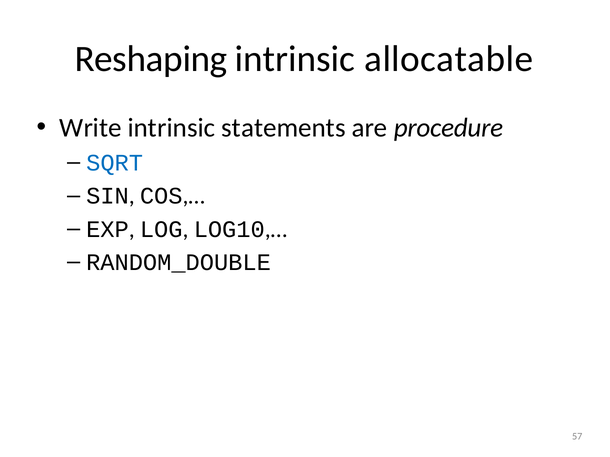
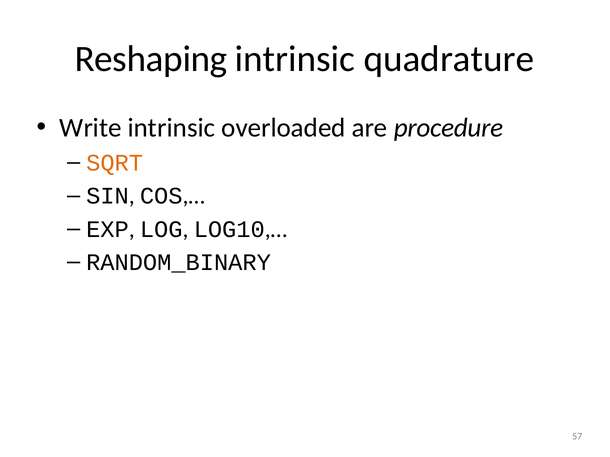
allocatable: allocatable -> quadrature
statements: statements -> overloaded
SQRT colour: blue -> orange
RANDOM_DOUBLE: RANDOM_DOUBLE -> RANDOM_BINARY
